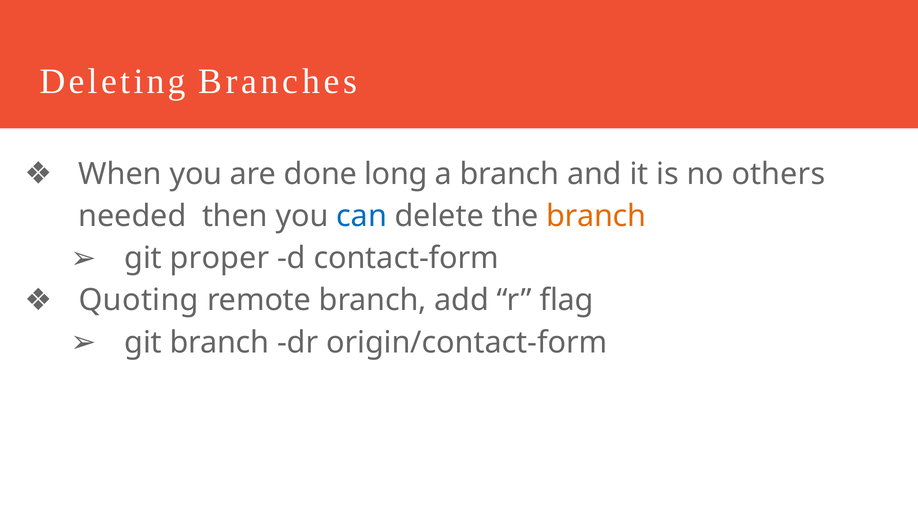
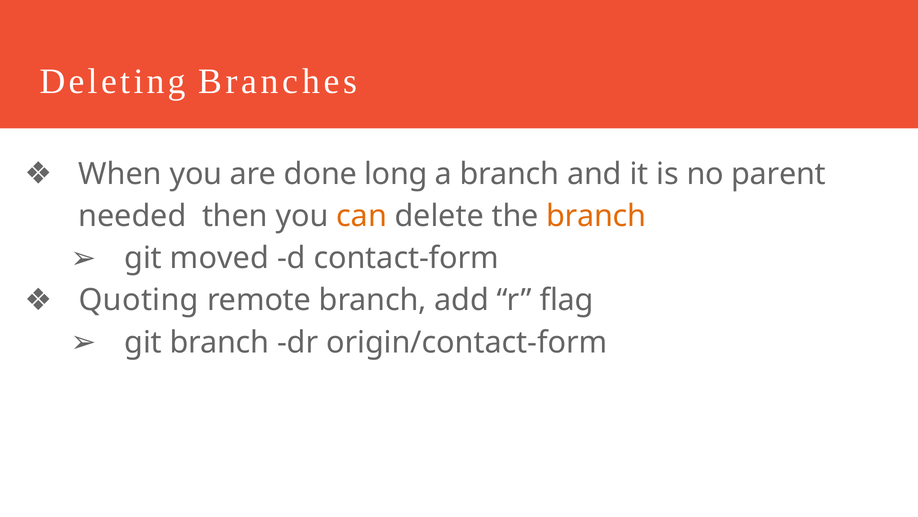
others: others -> parent
can colour: blue -> orange
proper: proper -> moved
